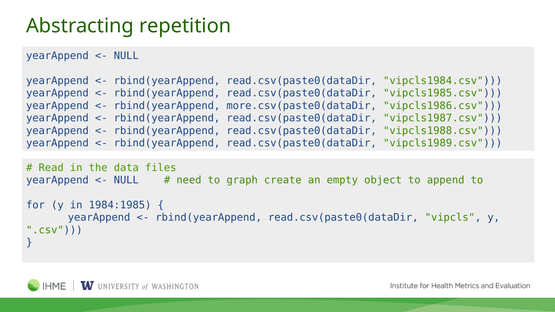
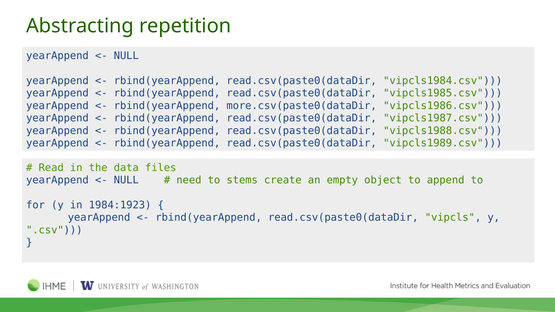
graph: graph -> stems
1984:1985: 1984:1985 -> 1984:1923
